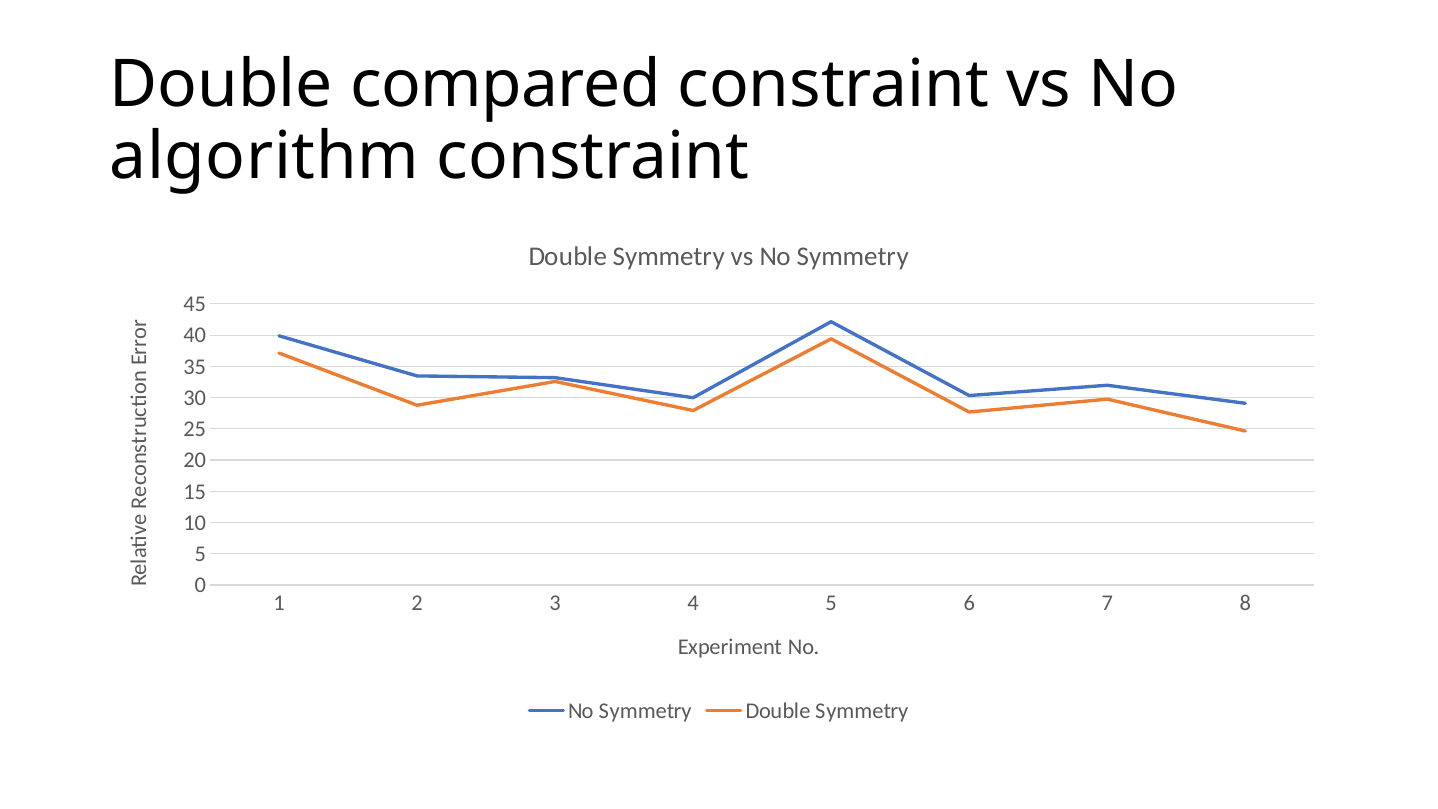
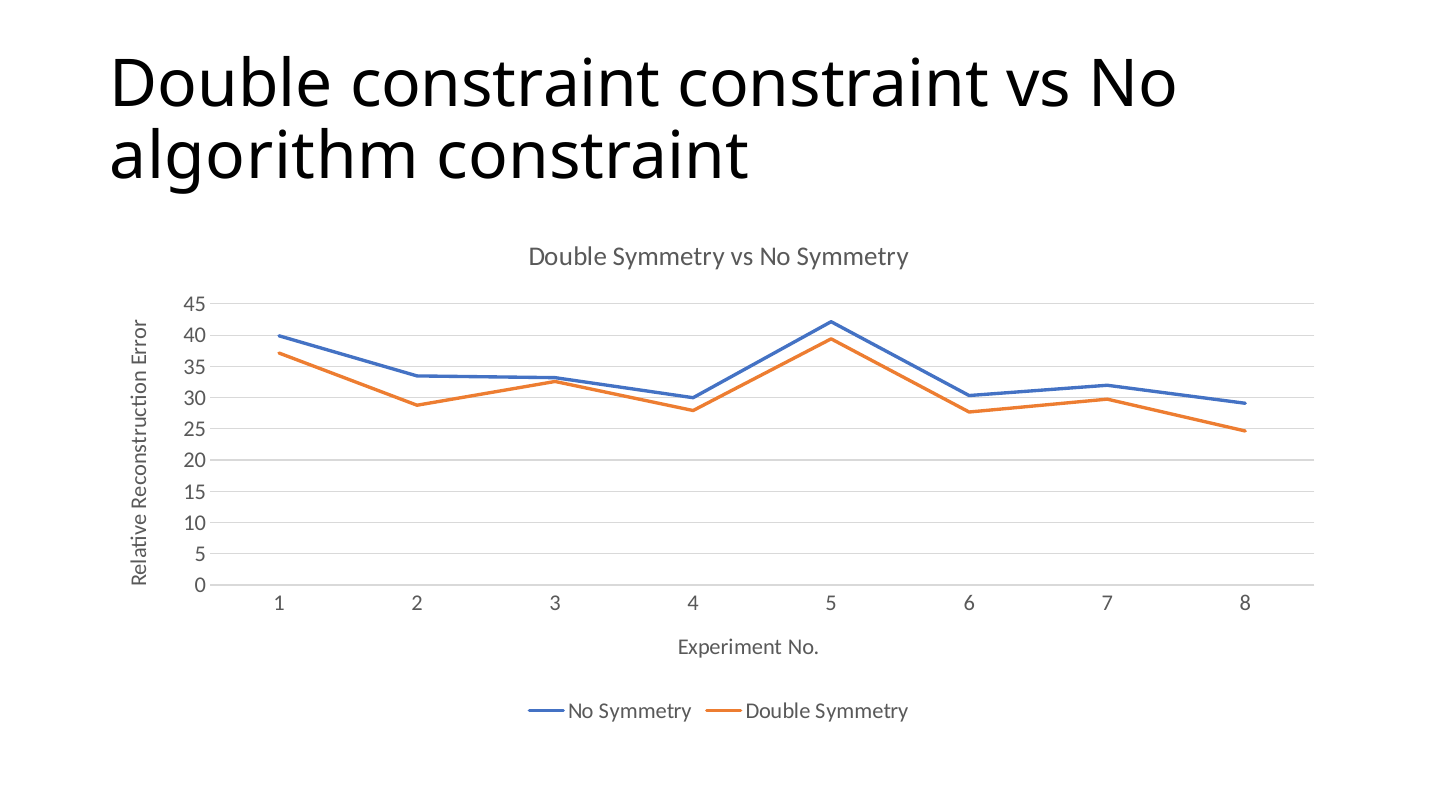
Double compared: compared -> constraint
